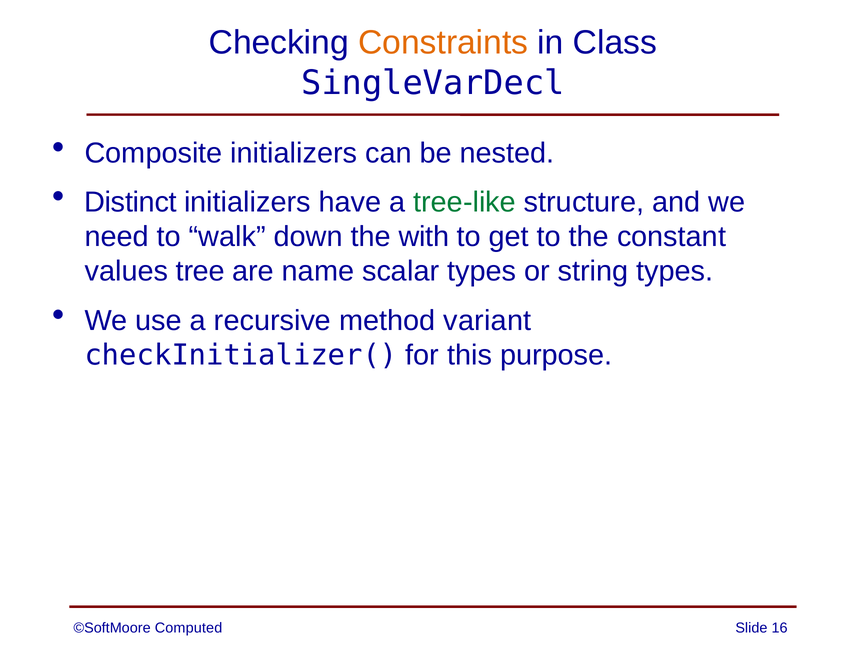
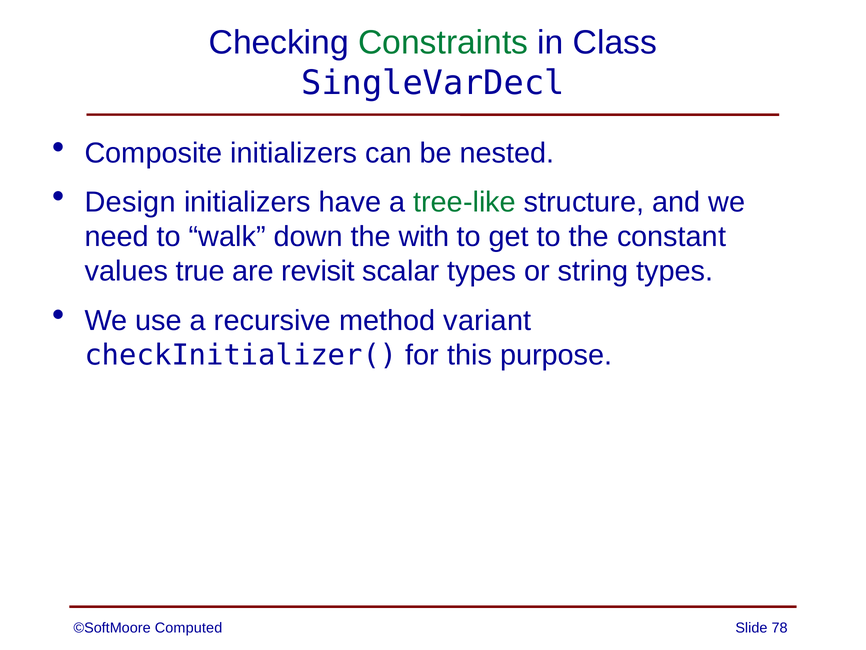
Constraints colour: orange -> green
Distinct: Distinct -> Design
tree: tree -> true
name: name -> revisit
16: 16 -> 78
